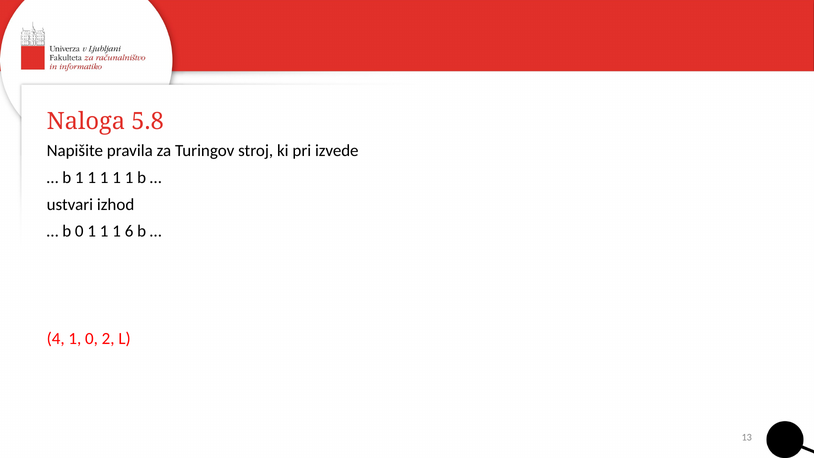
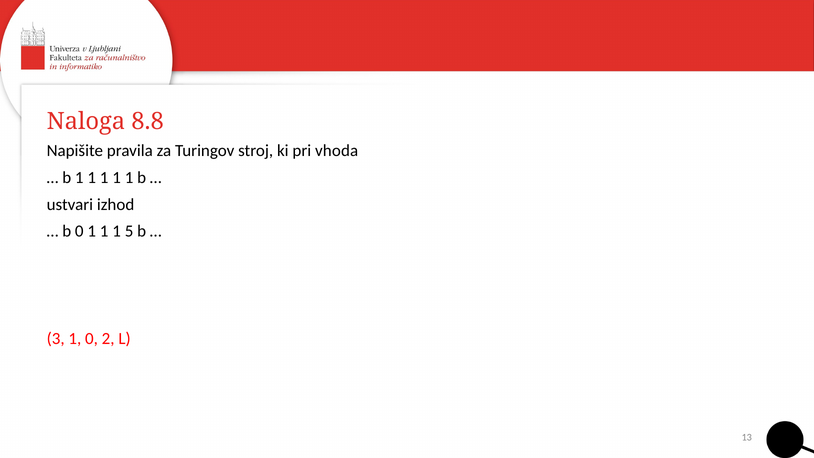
5.8: 5.8 -> 8.8
izvede: izvede -> vhoda
6: 6 -> 5
4: 4 -> 3
